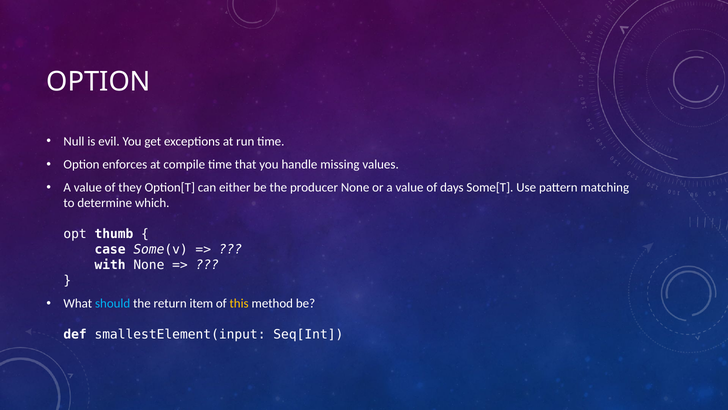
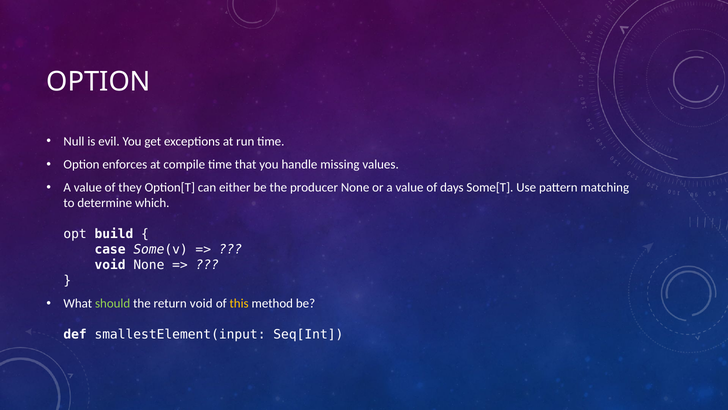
thumb: thumb -> build
with at (110, 265): with -> void
should colour: light blue -> light green
return item: item -> void
